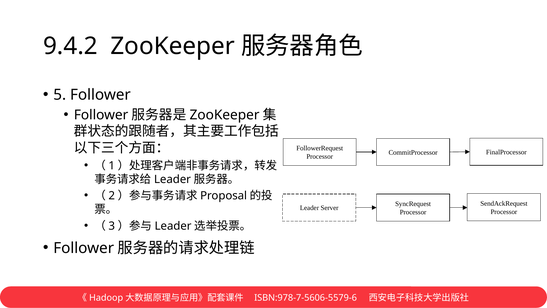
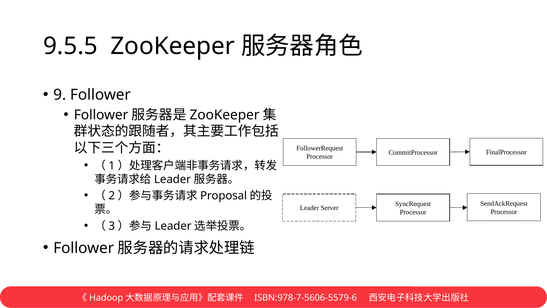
9.4.2: 9.4.2 -> 9.5.5
5: 5 -> 9
